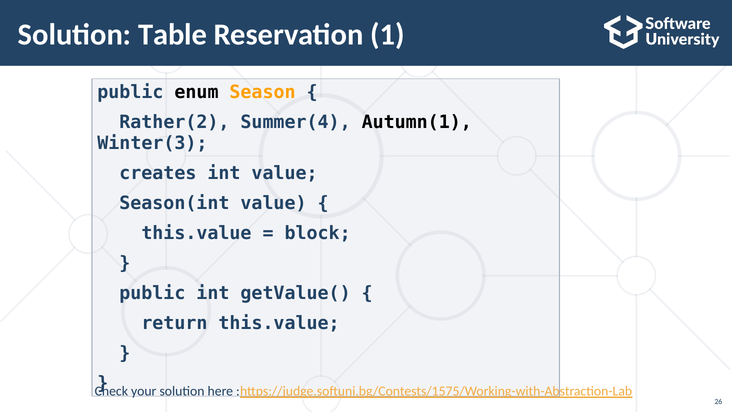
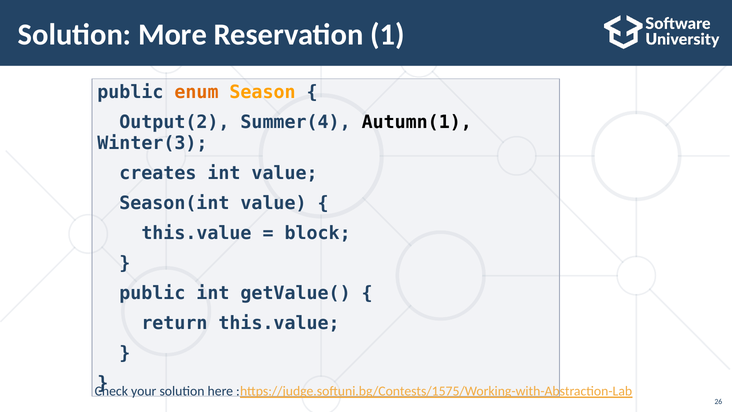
Table: Table -> More
enum colour: black -> orange
Rather(2: Rather(2 -> Output(2
